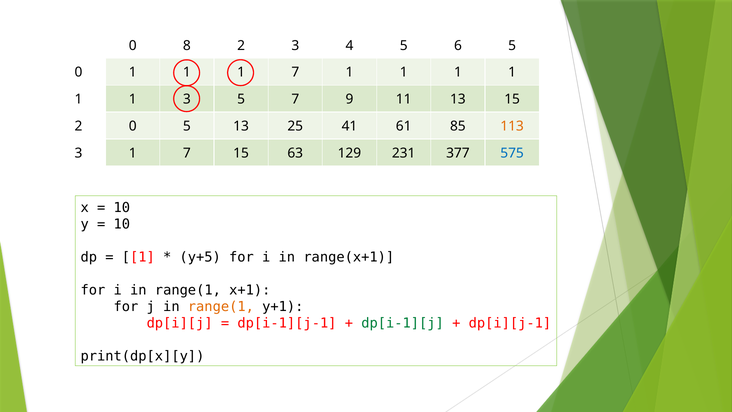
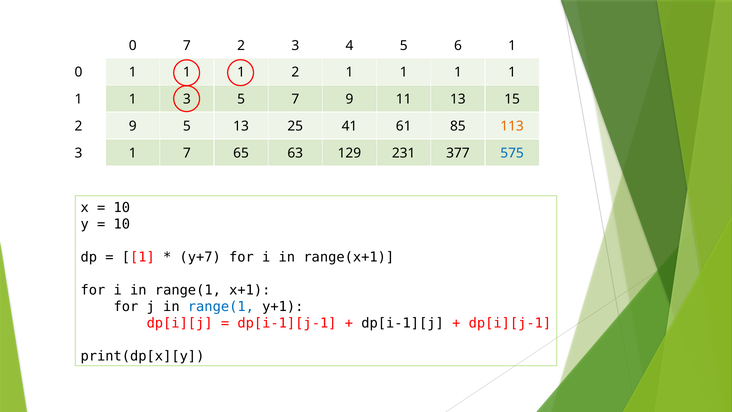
0 8: 8 -> 7
6 5: 5 -> 1
1 1 7: 7 -> 2
2 0: 0 -> 9
7 15: 15 -> 65
y+5: y+5 -> y+7
range(1 at (221, 306) colour: orange -> blue
dp[i-1][j colour: green -> black
